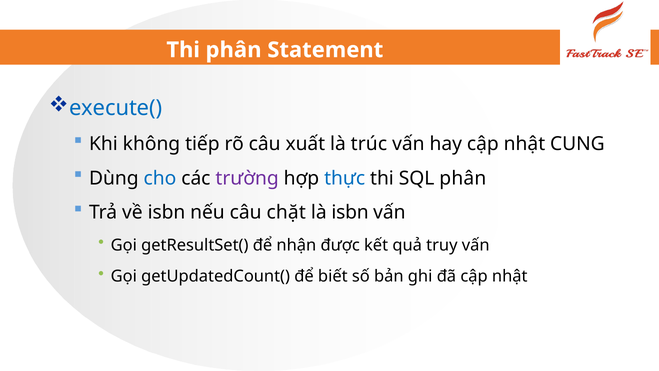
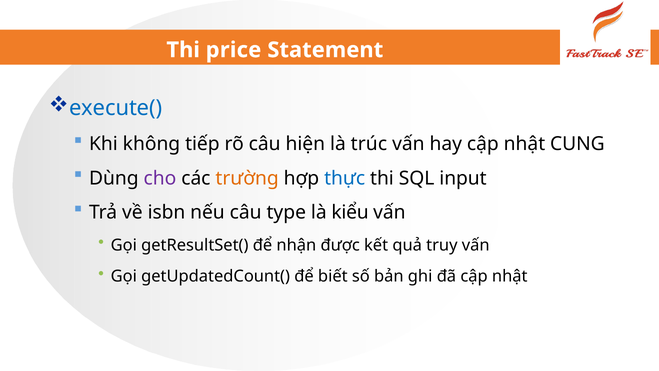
Thi phân: phân -> price
xuất: xuất -> hiện
cho colour: blue -> purple
trường colour: purple -> orange
SQL phân: phân -> input
chặt: chặt -> type
là isbn: isbn -> kiểu
